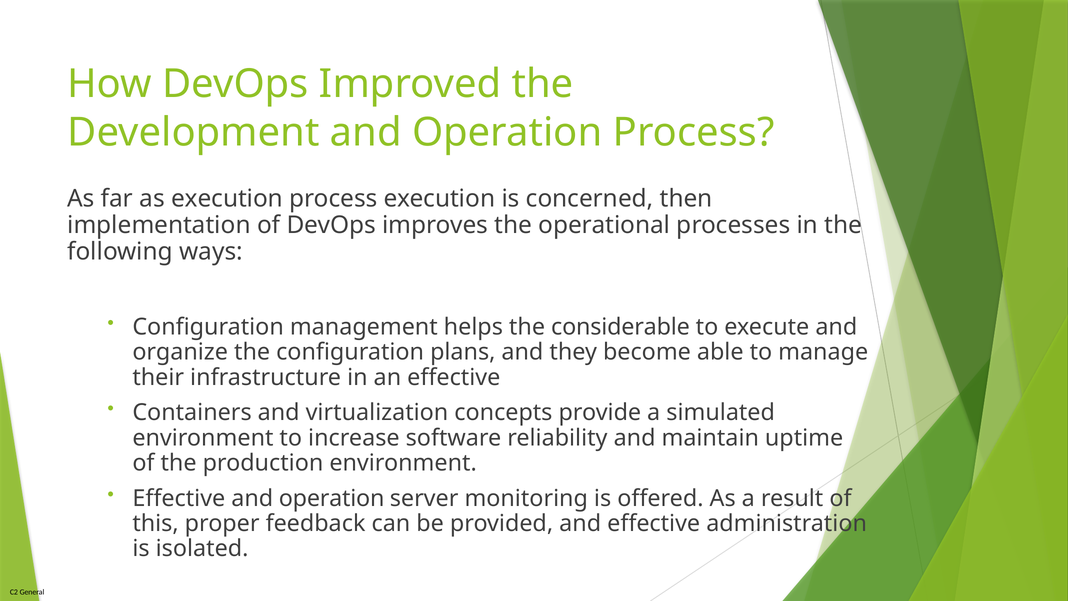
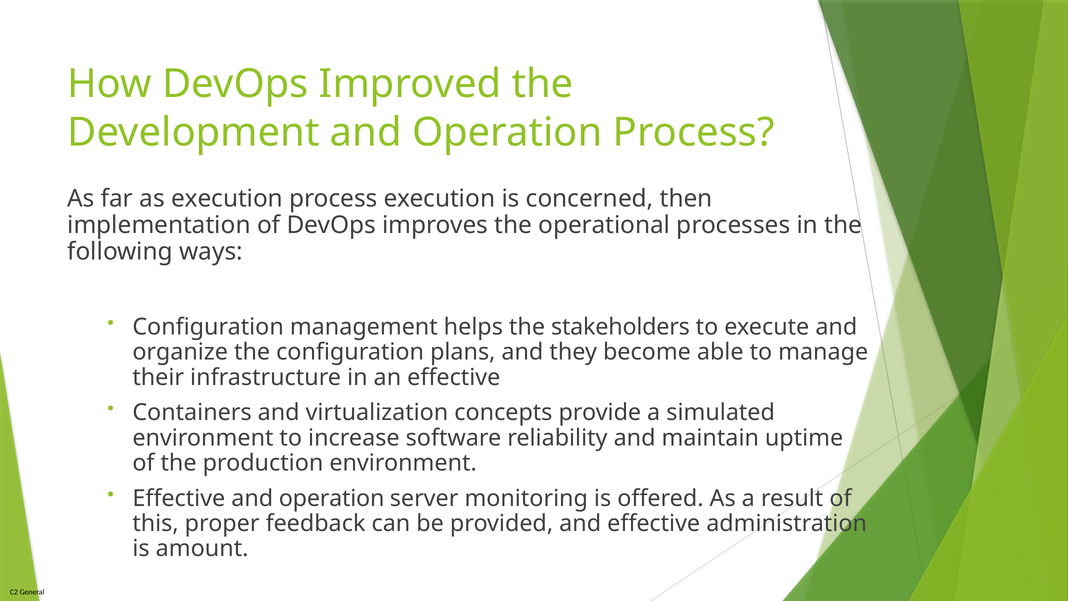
considerable: considerable -> stakeholders
isolated: isolated -> amount
